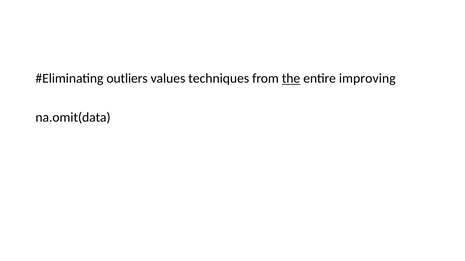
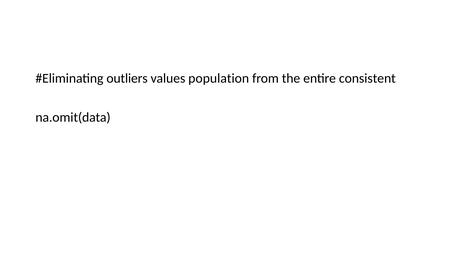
techniques: techniques -> population
the underline: present -> none
improving: improving -> consistent
